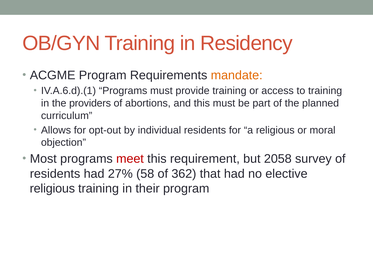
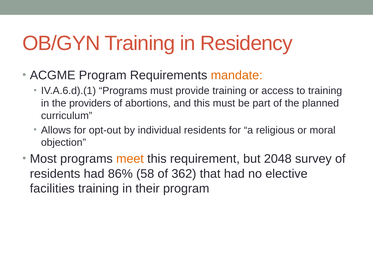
meet colour: red -> orange
2058: 2058 -> 2048
27%: 27% -> 86%
religious at (52, 189): religious -> facilities
